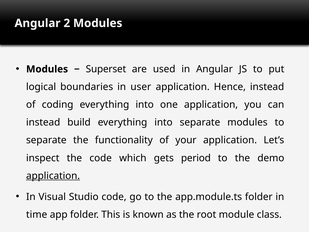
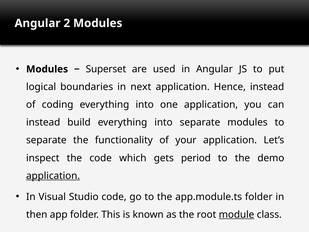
user: user -> next
time: time -> then
module underline: none -> present
